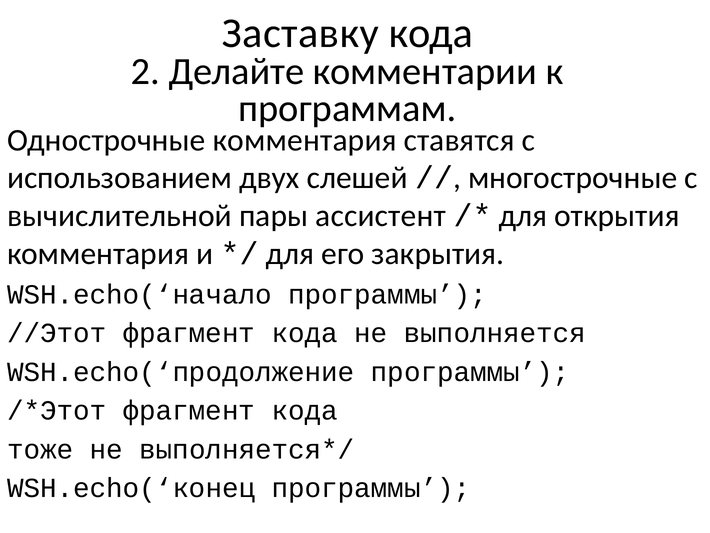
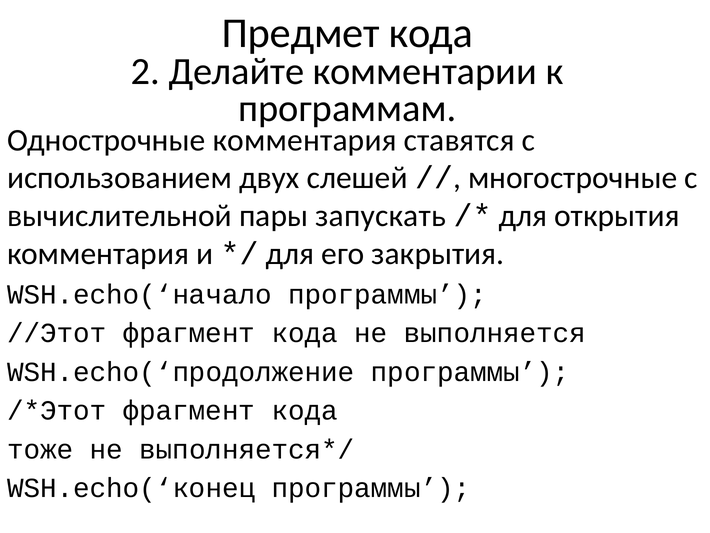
Заставку: Заставку -> Предмет
ассистент: ассистент -> запускать
